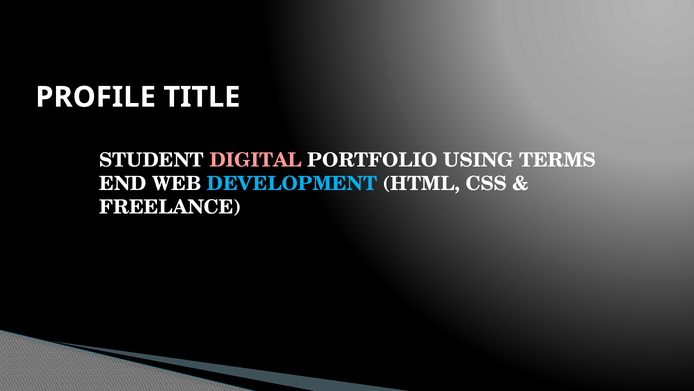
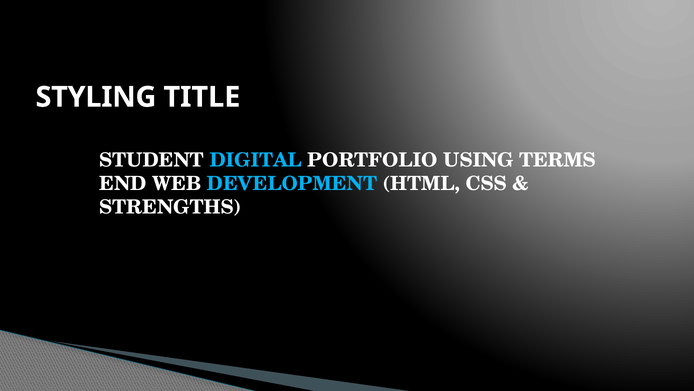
PROFILE: PROFILE -> STYLING
DIGITAL colour: pink -> light blue
FREELANCE: FREELANCE -> STRENGTHS
